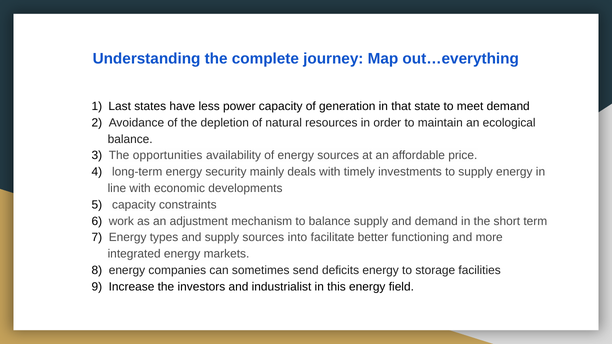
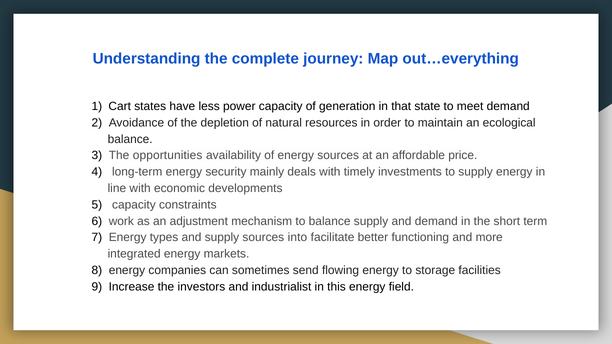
Last: Last -> Cart
deficits: deficits -> flowing
